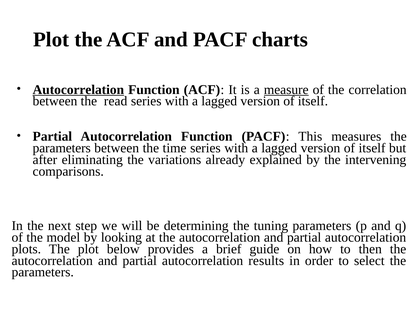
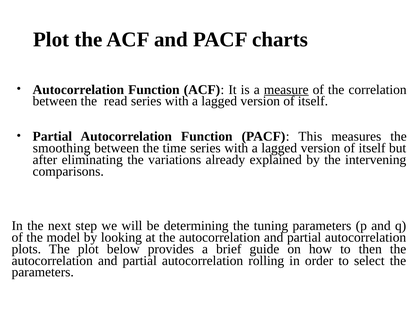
Autocorrelation at (78, 90) underline: present -> none
parameters at (62, 148): parameters -> smoothing
results: results -> rolling
